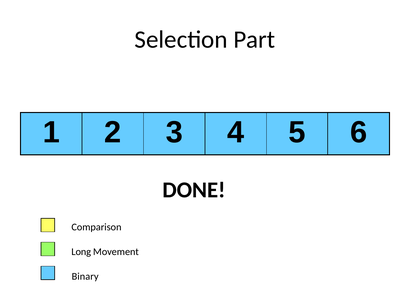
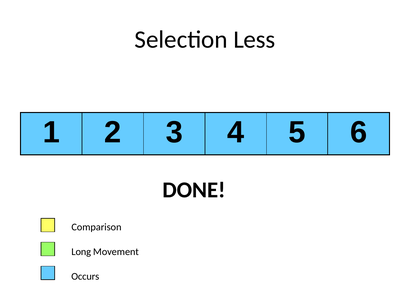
Part: Part -> Less
Binary: Binary -> Occurs
